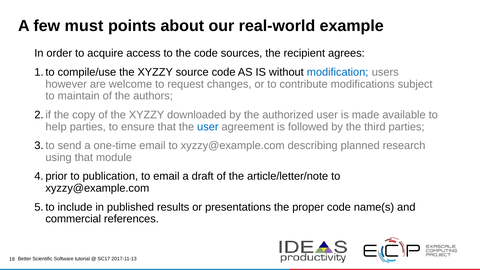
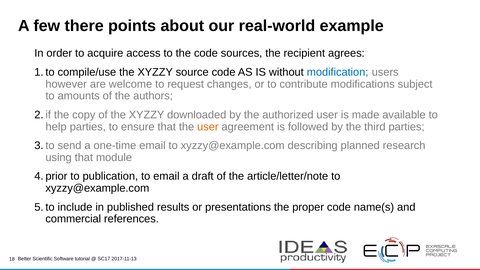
must: must -> there
maintain: maintain -> amounts
user at (208, 127) colour: blue -> orange
